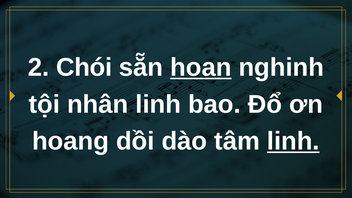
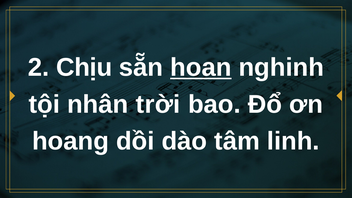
Chói: Chói -> Chịu
nhân linh: linh -> trời
linh at (293, 141) underline: present -> none
